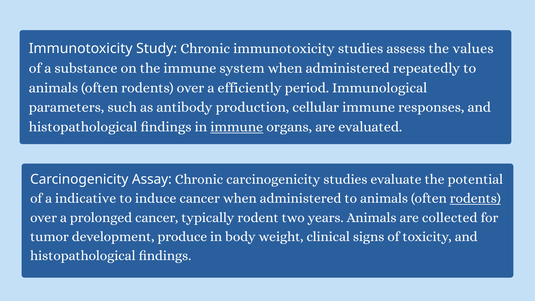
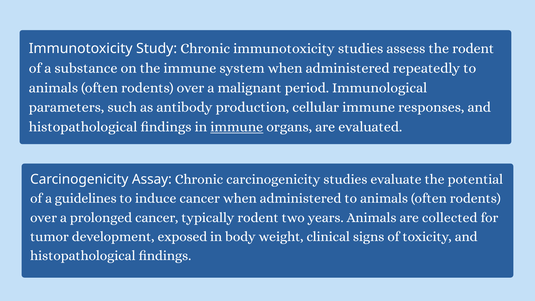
the values: values -> rodent
efficiently: efficiently -> malignant
indicative: indicative -> guidelines
rodents at (475, 198) underline: present -> none
produce: produce -> exposed
